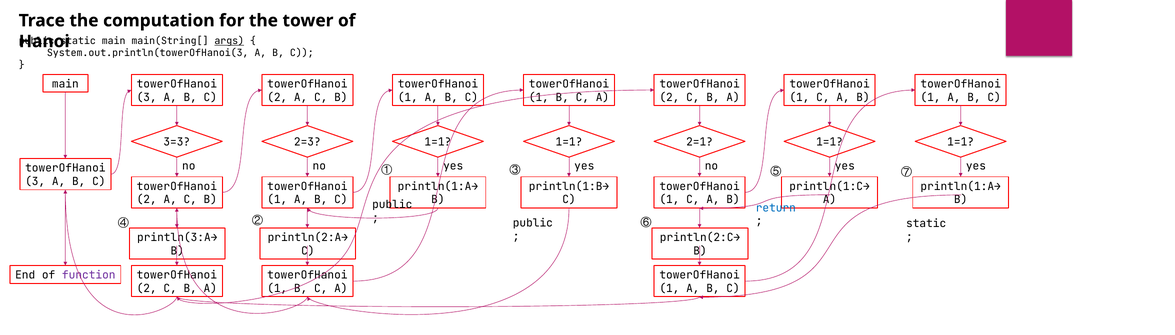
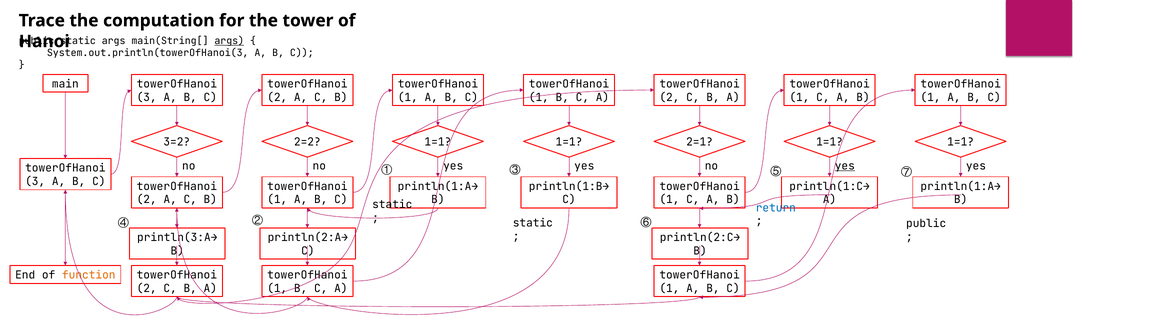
static main: main -> args
3=3: 3=3 -> 3=2
2=3: 2=3 -> 2=2
yes at (845, 166) underline: none -> present
public at (392, 205): public -> static
public at (533, 223): public -> static
static at (926, 223): static -> public
function colour: purple -> orange
